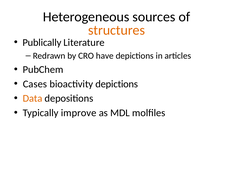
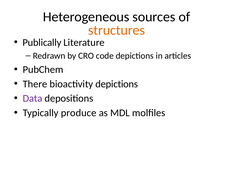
have: have -> code
Cases: Cases -> There
Data colour: orange -> purple
improve: improve -> produce
